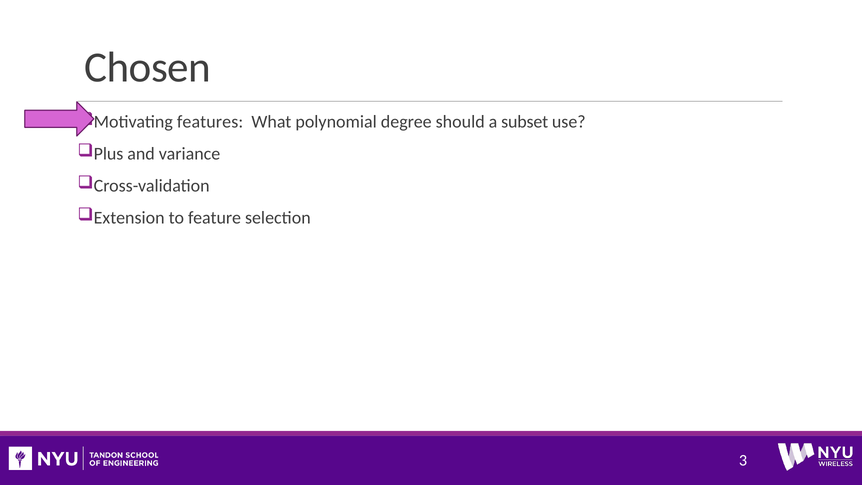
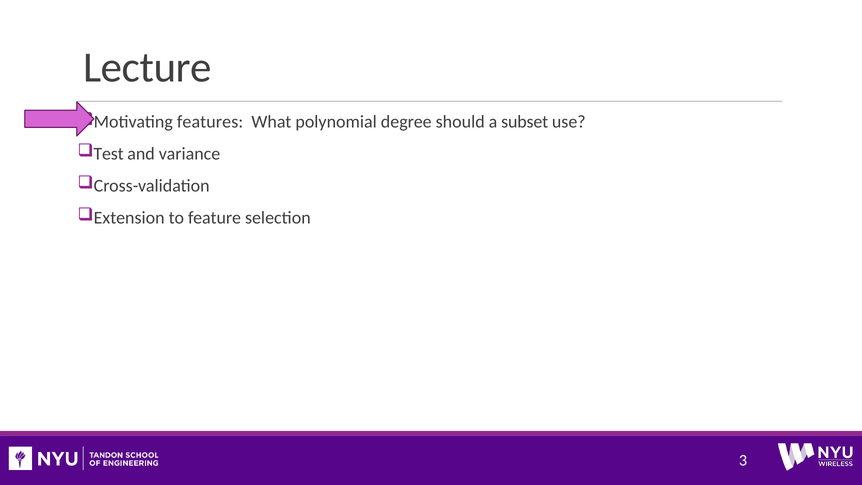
Chosen: Chosen -> Lecture
Plus: Plus -> Test
